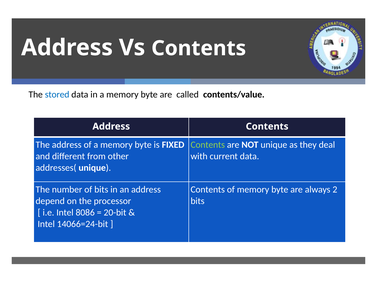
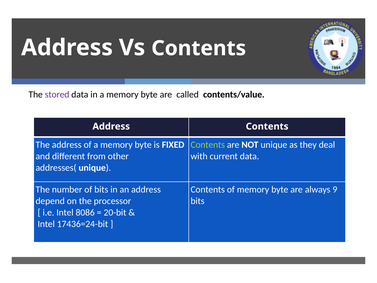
stored colour: blue -> purple
2: 2 -> 9
14066=24-bit: 14066=24-bit -> 17436=24-bit
